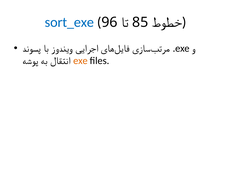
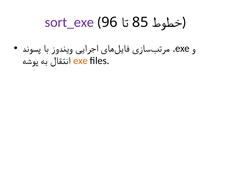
sort_exe colour: blue -> purple
